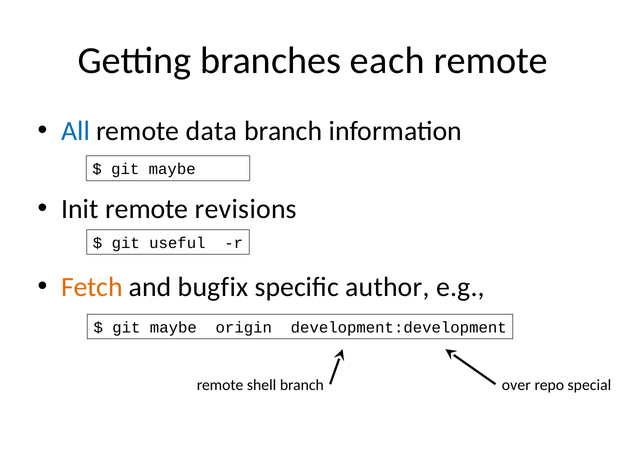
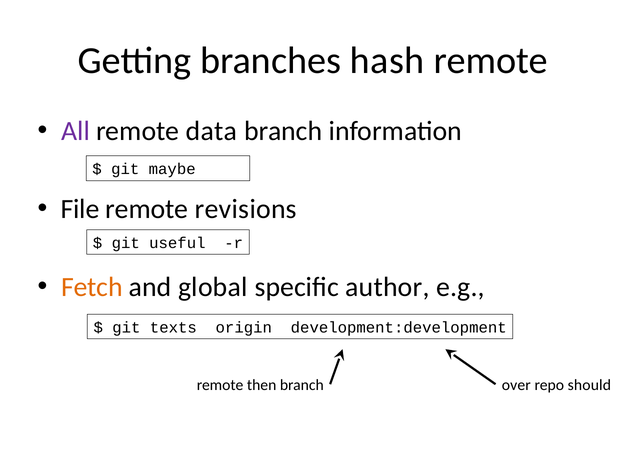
each: each -> hash
All colour: blue -> purple
Init: Init -> File
bugfix: bugfix -> global
maybe at (173, 328): maybe -> texts
shell: shell -> then
special: special -> should
